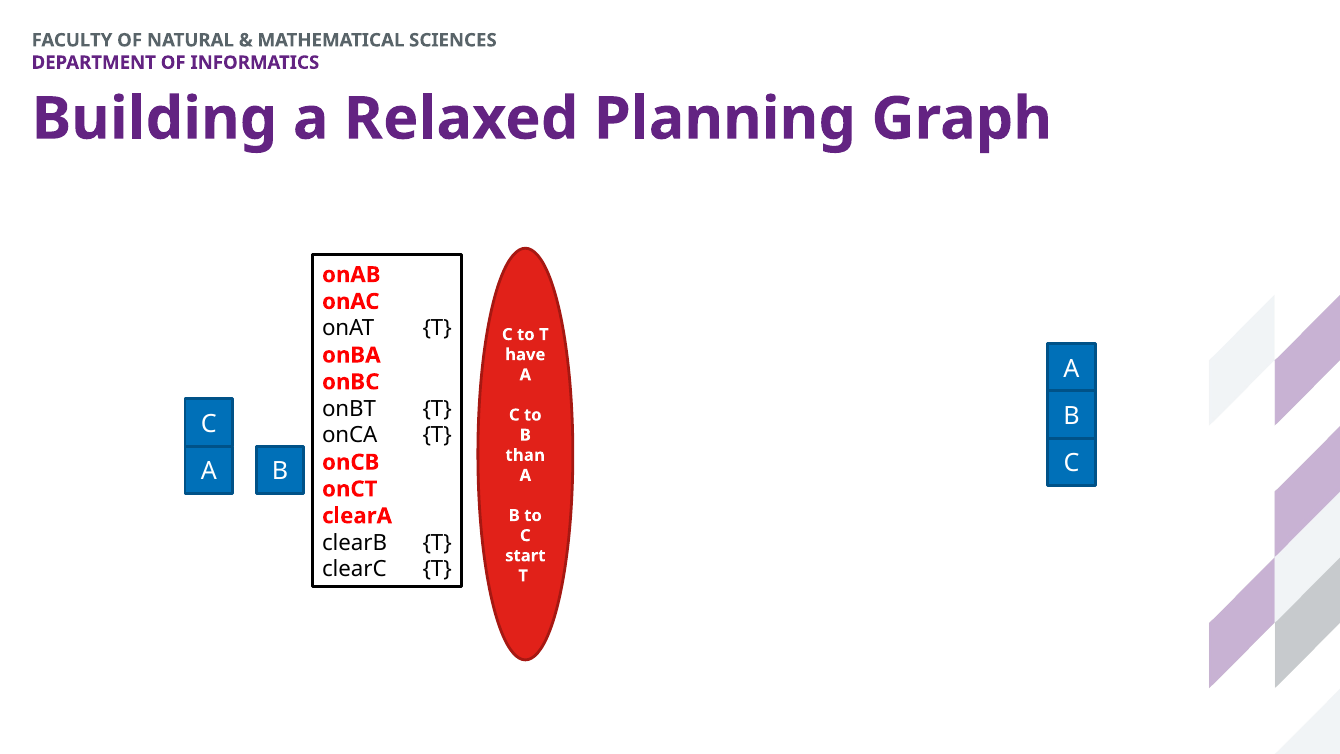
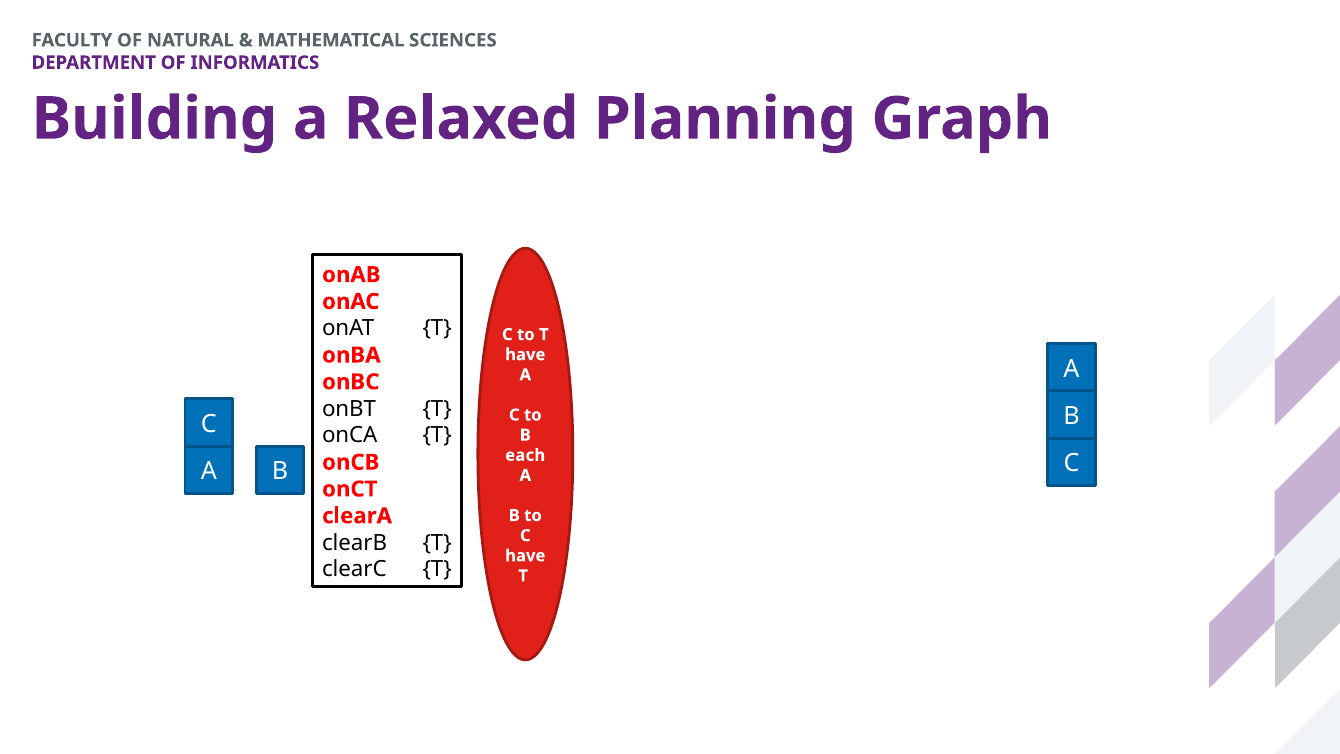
than: than -> each
start at (525, 556): start -> have
